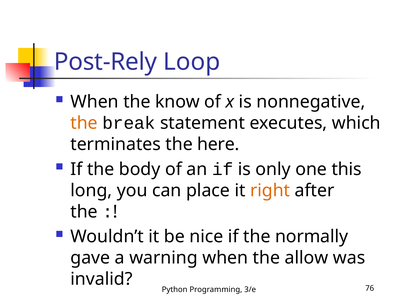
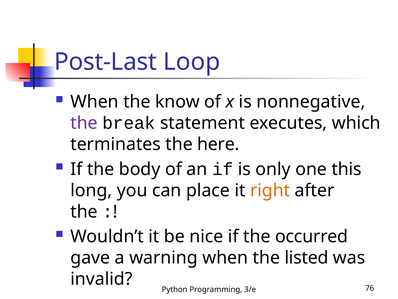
Post-Rely: Post-Rely -> Post-Last
the at (84, 123) colour: orange -> purple
normally: normally -> occurred
allow: allow -> listed
